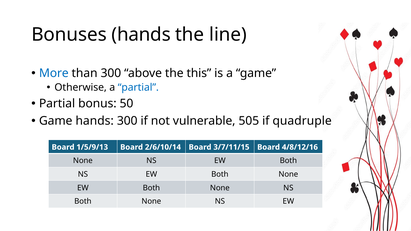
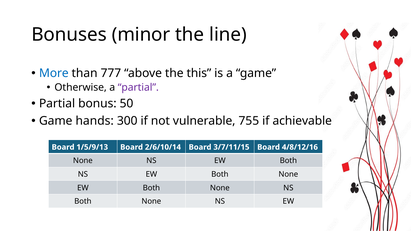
Bonuses hands: hands -> minor
than 300: 300 -> 777
partial at (138, 88) colour: blue -> purple
505: 505 -> 755
quadruple: quadruple -> achievable
